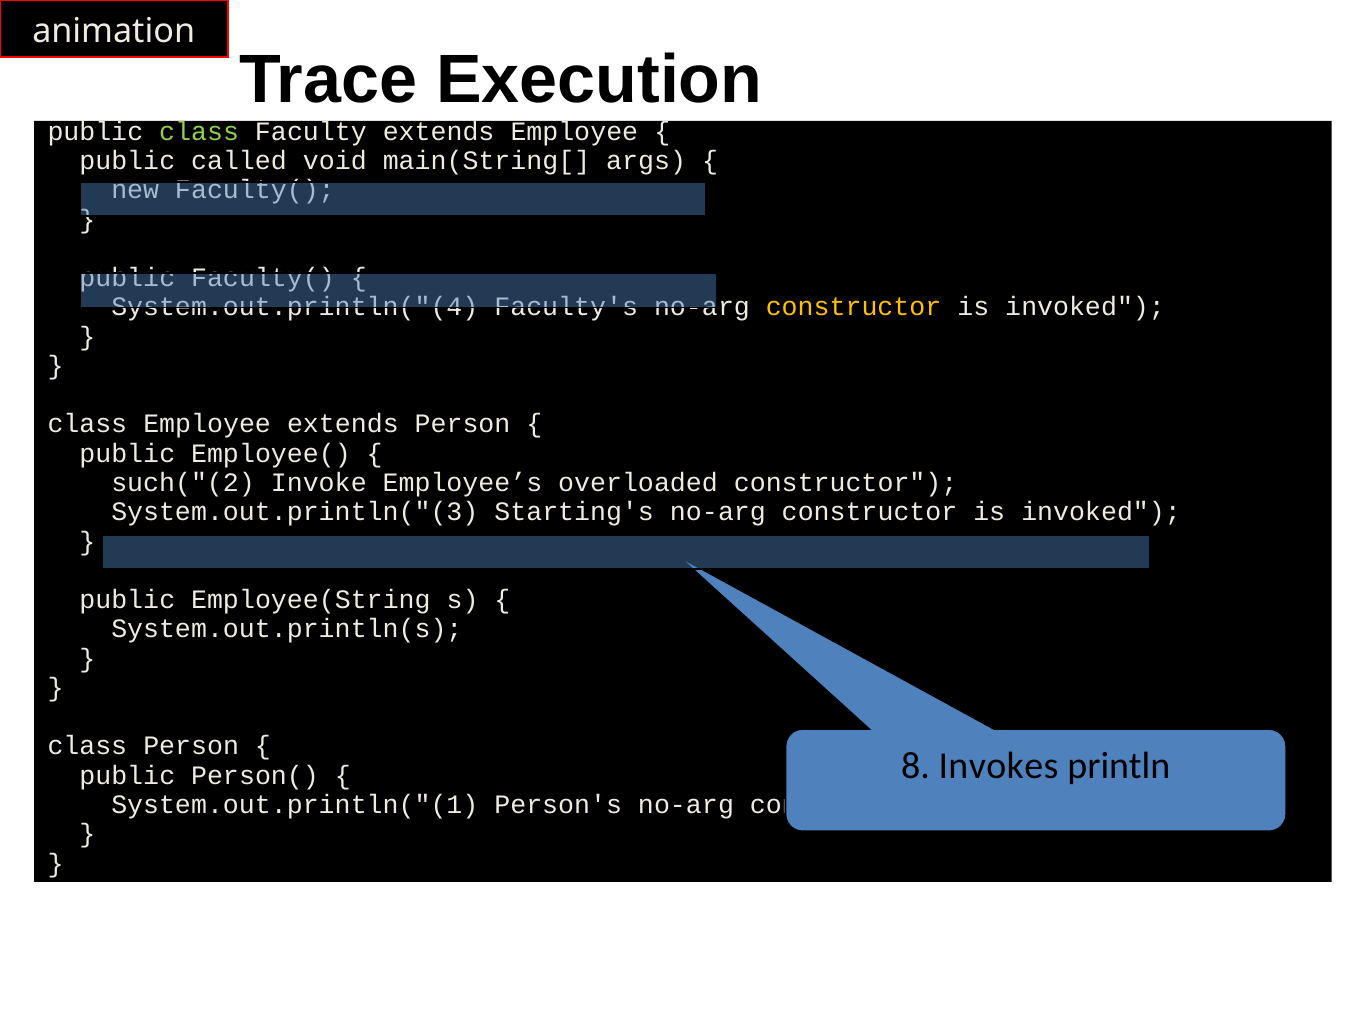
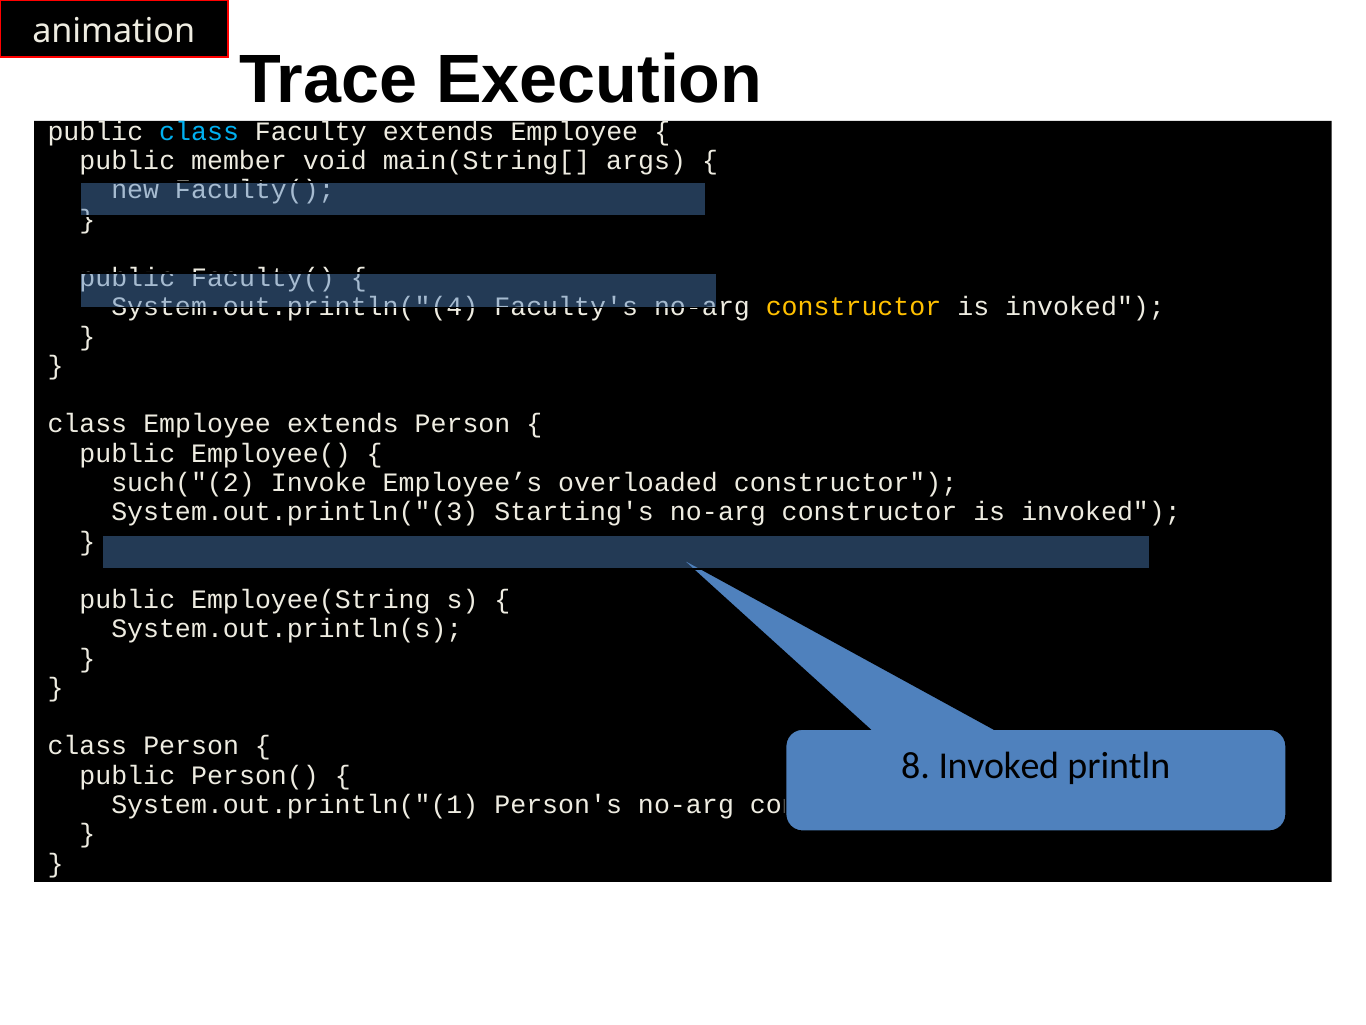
class at (199, 131) colour: light green -> light blue
called: called -> member
8 Invokes: Invokes -> Invoked
